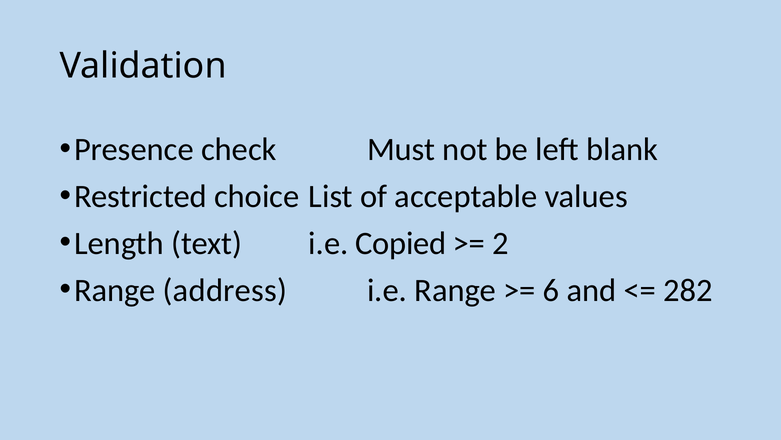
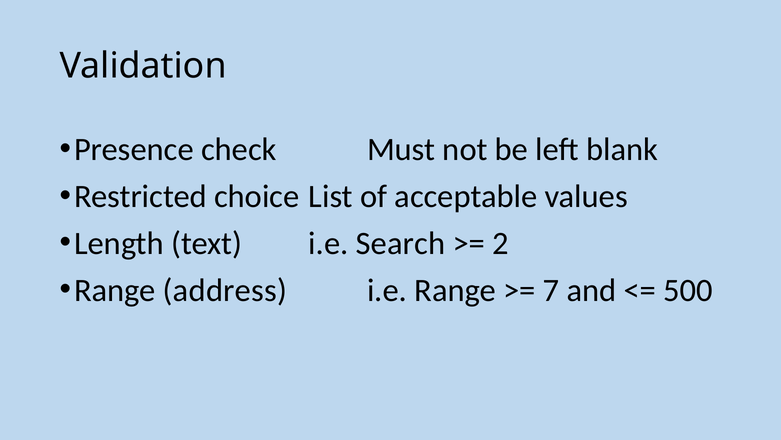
Copied: Copied -> Search
6: 6 -> 7
282: 282 -> 500
